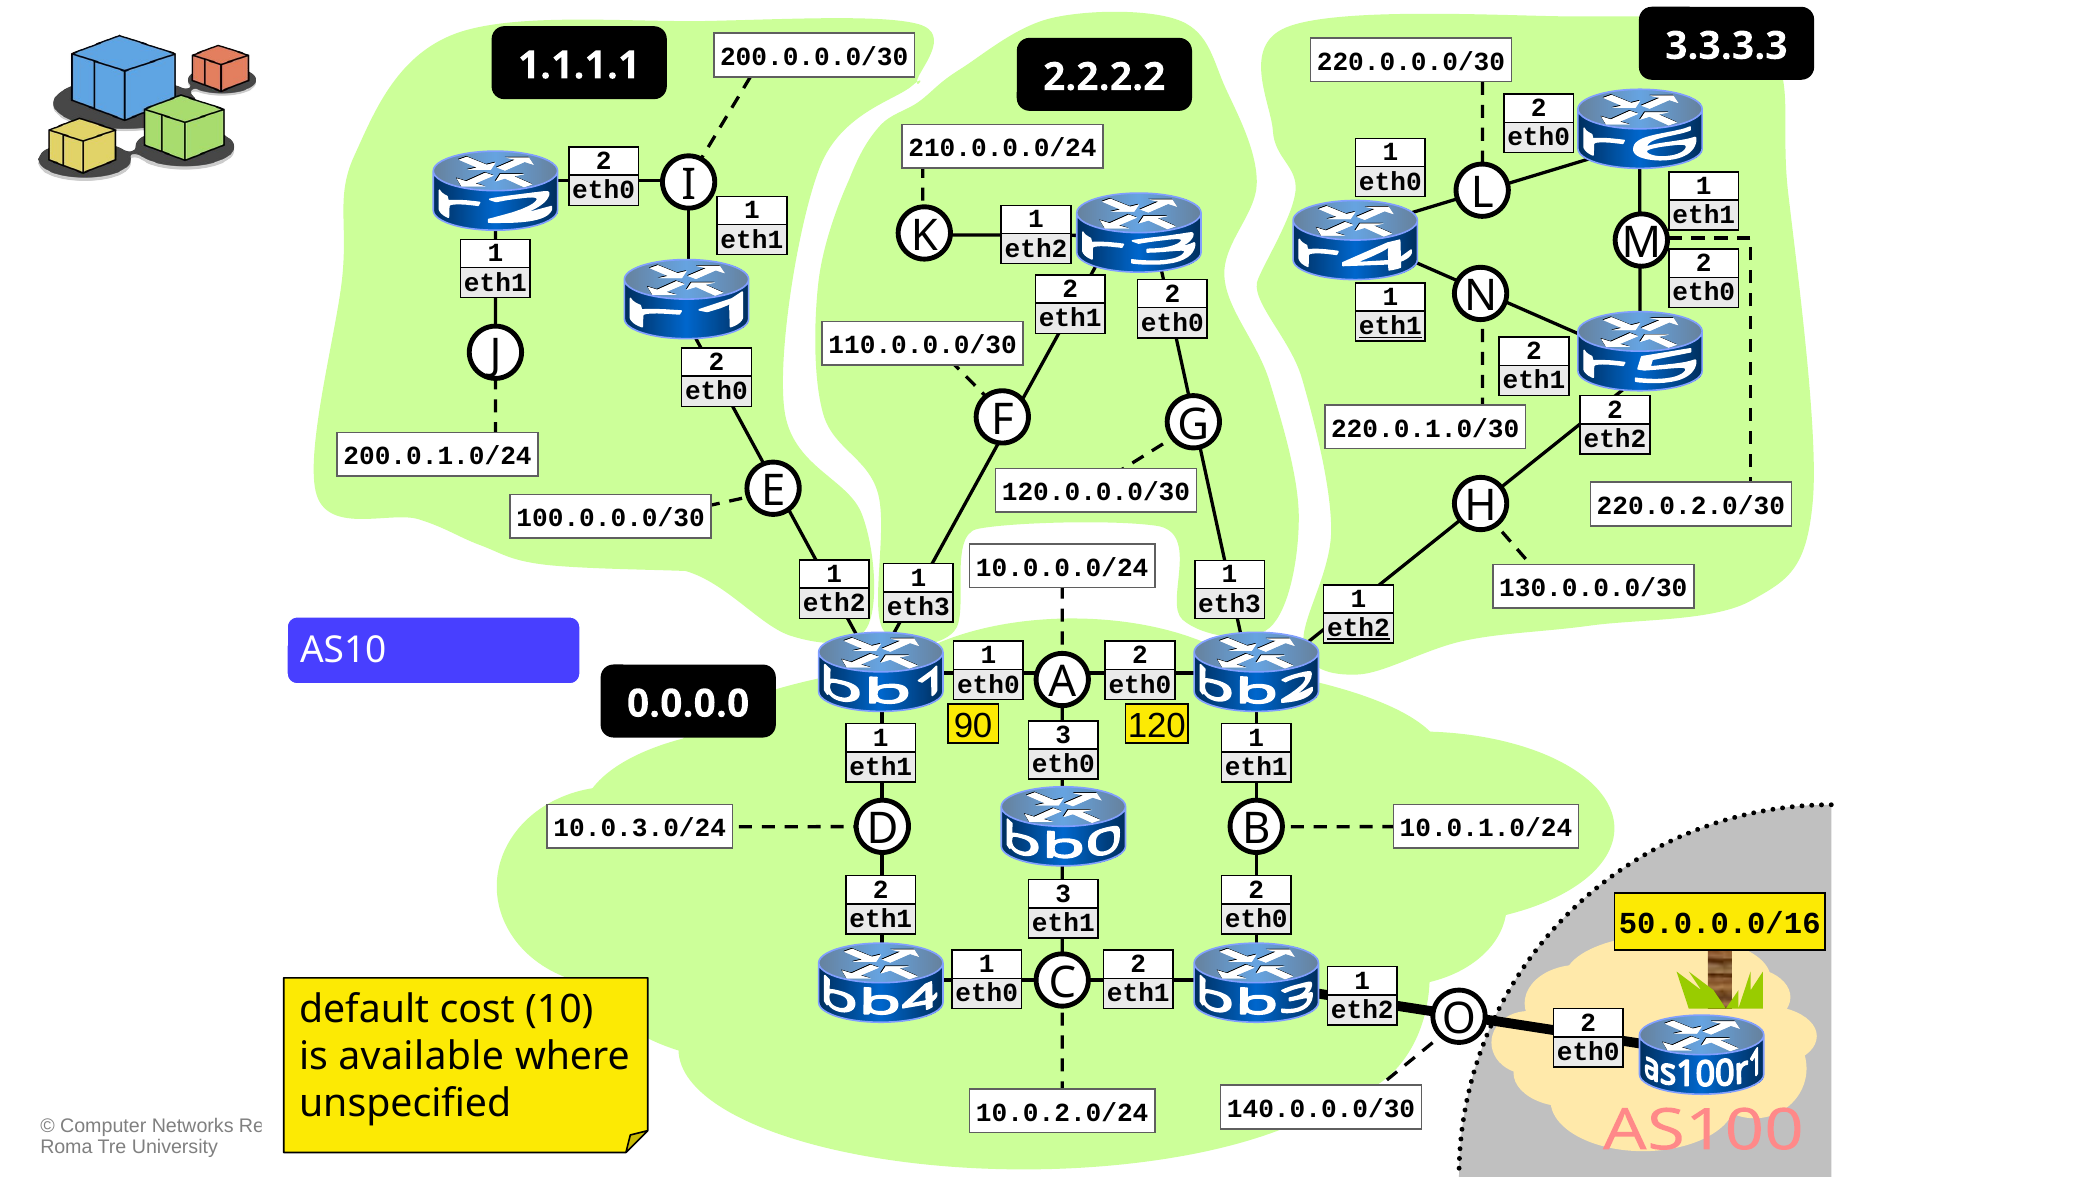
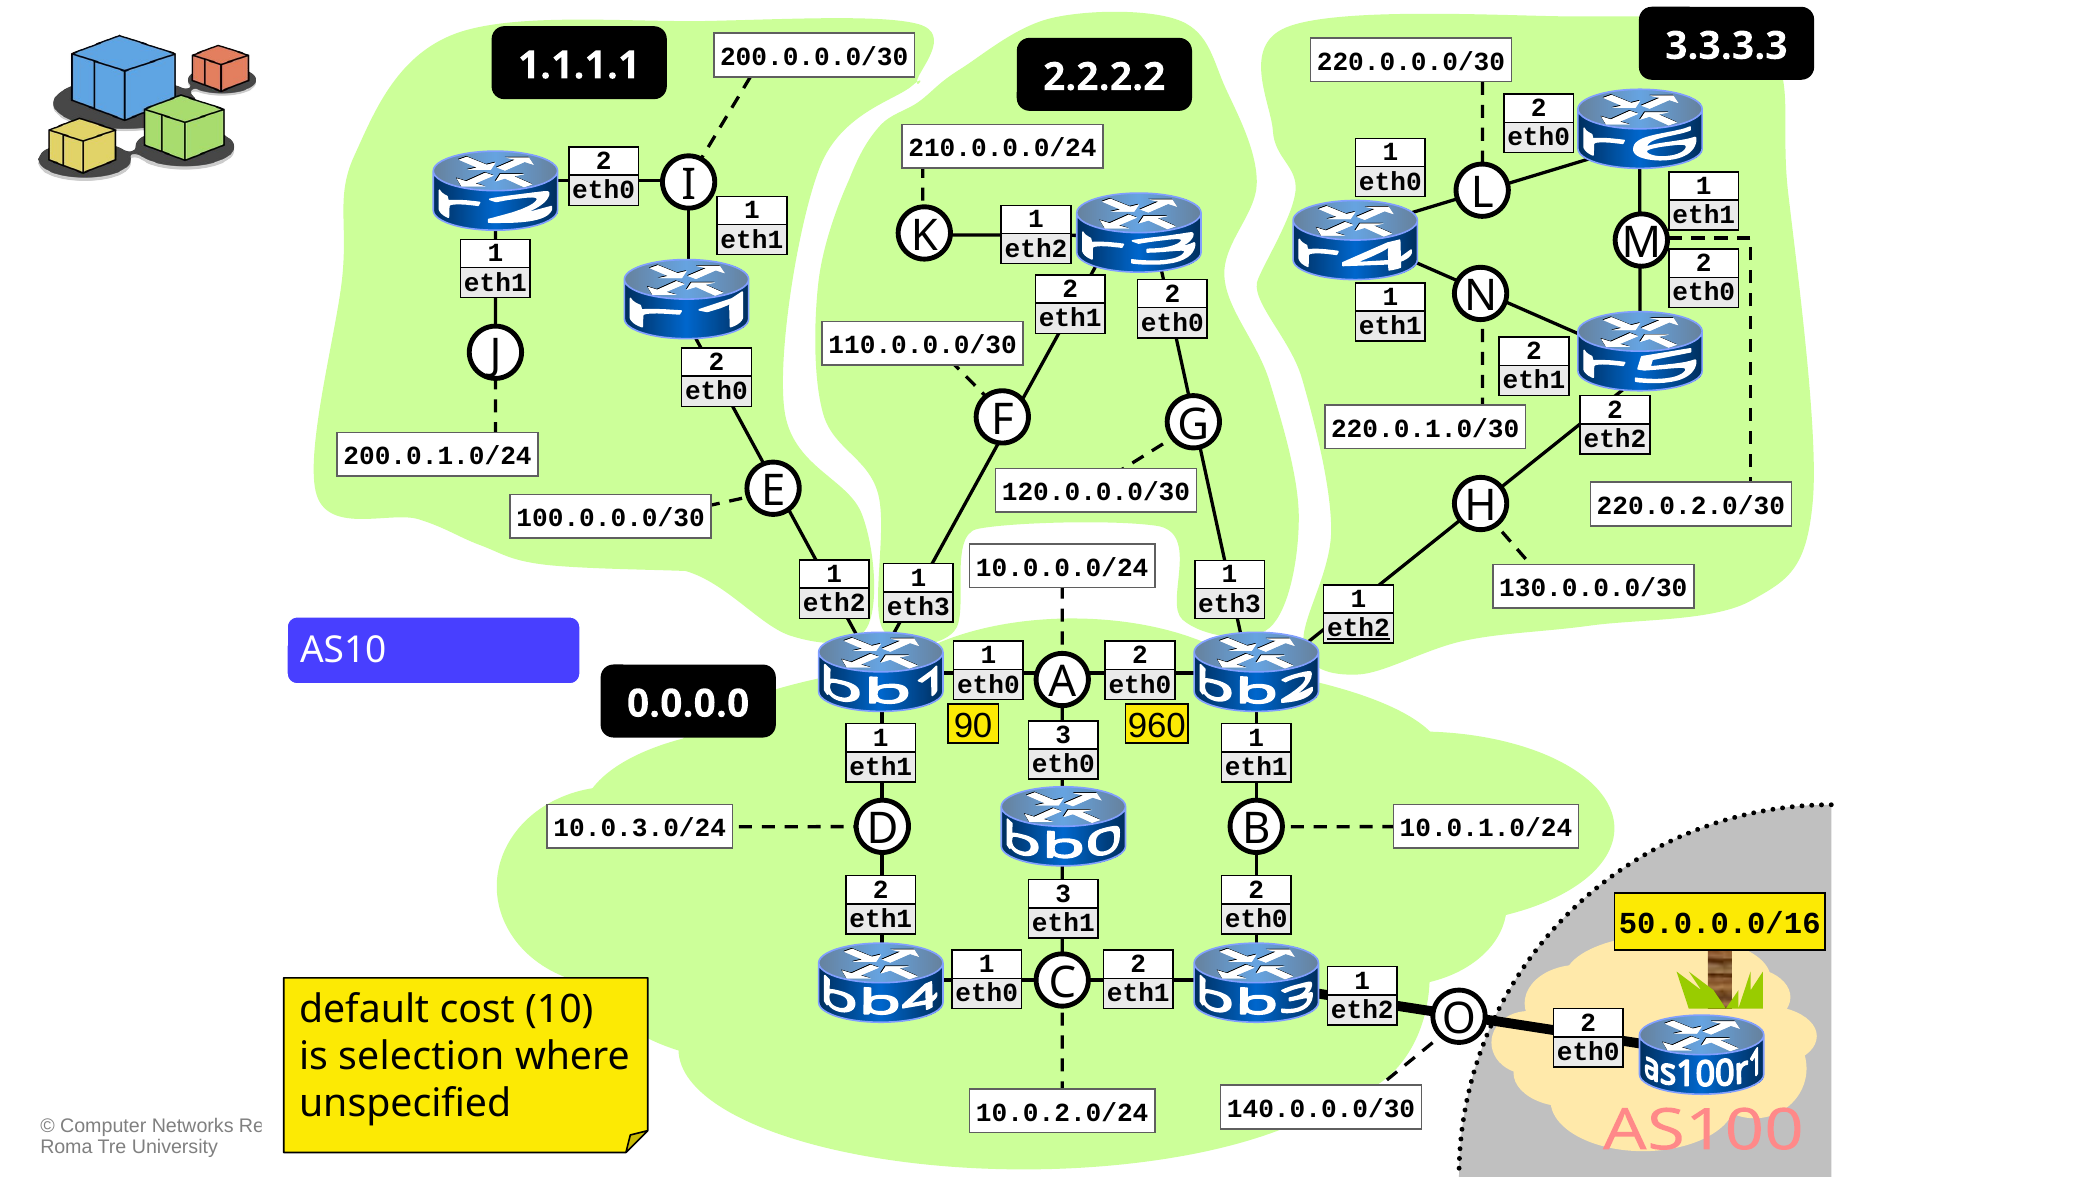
eth1 at (1390, 326) underline: present -> none
120: 120 -> 960
available: available -> selection
